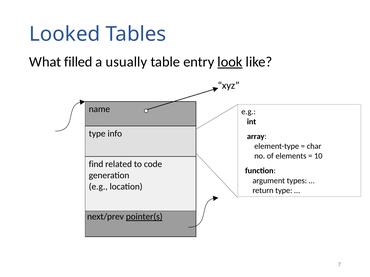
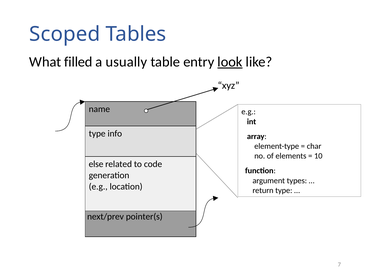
Looked: Looked -> Scoped
find: find -> else
pointer(s underline: present -> none
